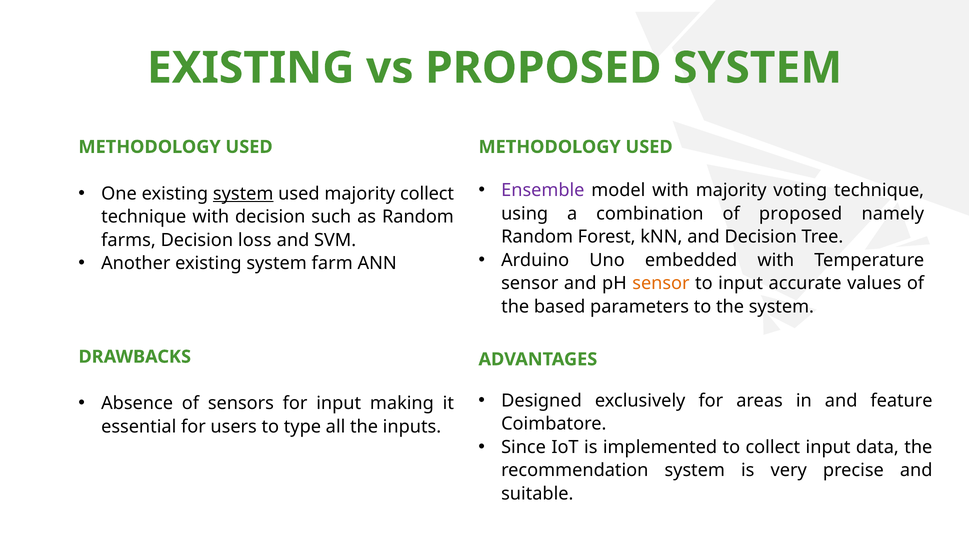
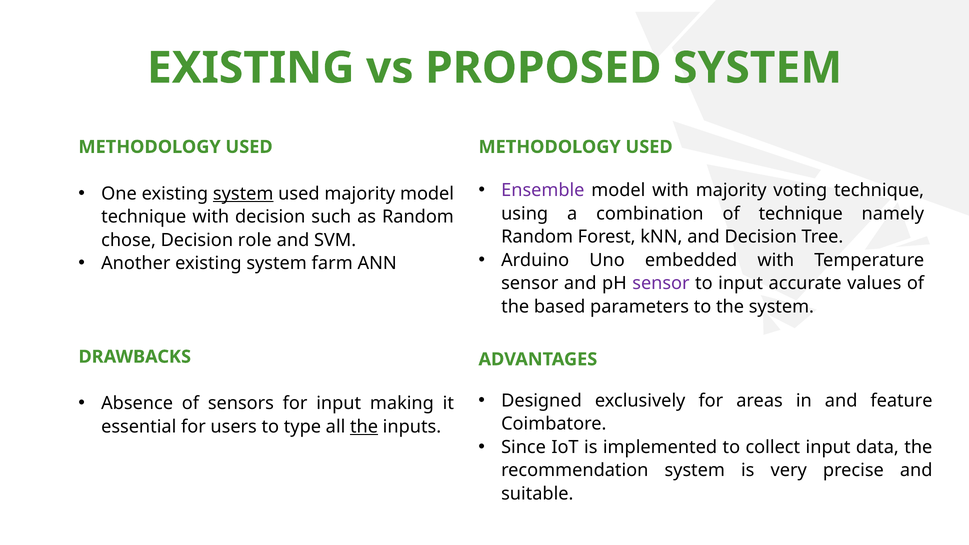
majority collect: collect -> model
of proposed: proposed -> technique
farms: farms -> chose
loss: loss -> role
sensor at (661, 283) colour: orange -> purple
the at (364, 427) underline: none -> present
